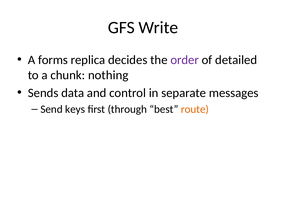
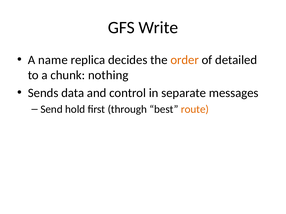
forms: forms -> name
order colour: purple -> orange
keys: keys -> hold
